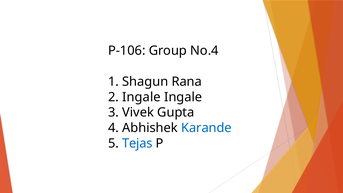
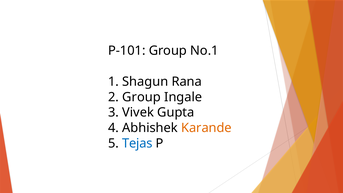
P-106: P-106 -> P-101
No.4: No.4 -> No.1
2 Ingale: Ingale -> Group
Karande colour: blue -> orange
